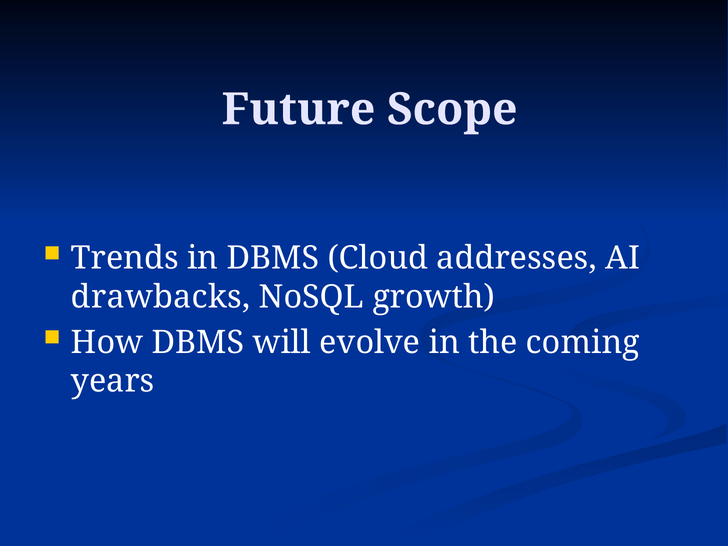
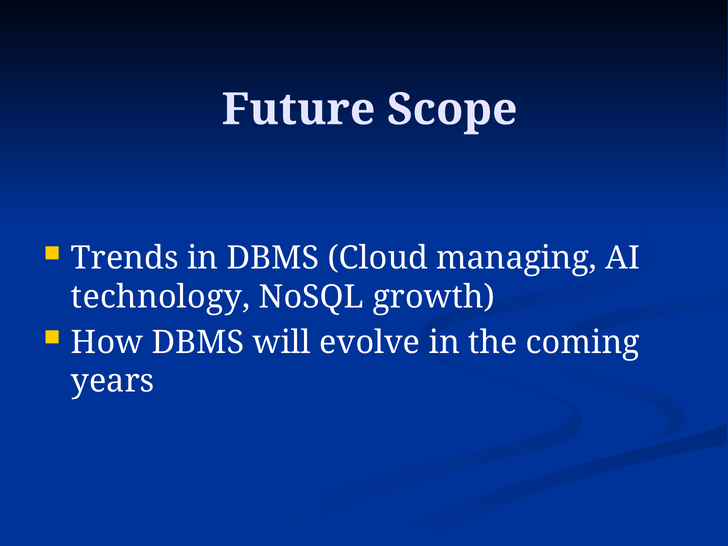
addresses: addresses -> managing
drawbacks: drawbacks -> technology
